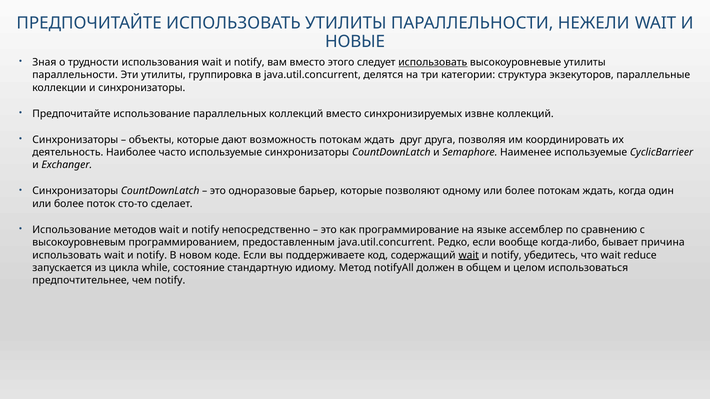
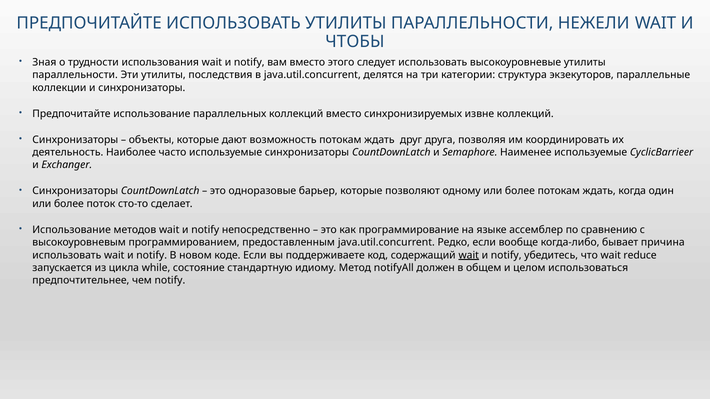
НОВЫЕ: НОВЫЕ -> ЧТОБЫ
использовать at (433, 62) underline: present -> none
группировка: группировка -> последствия
